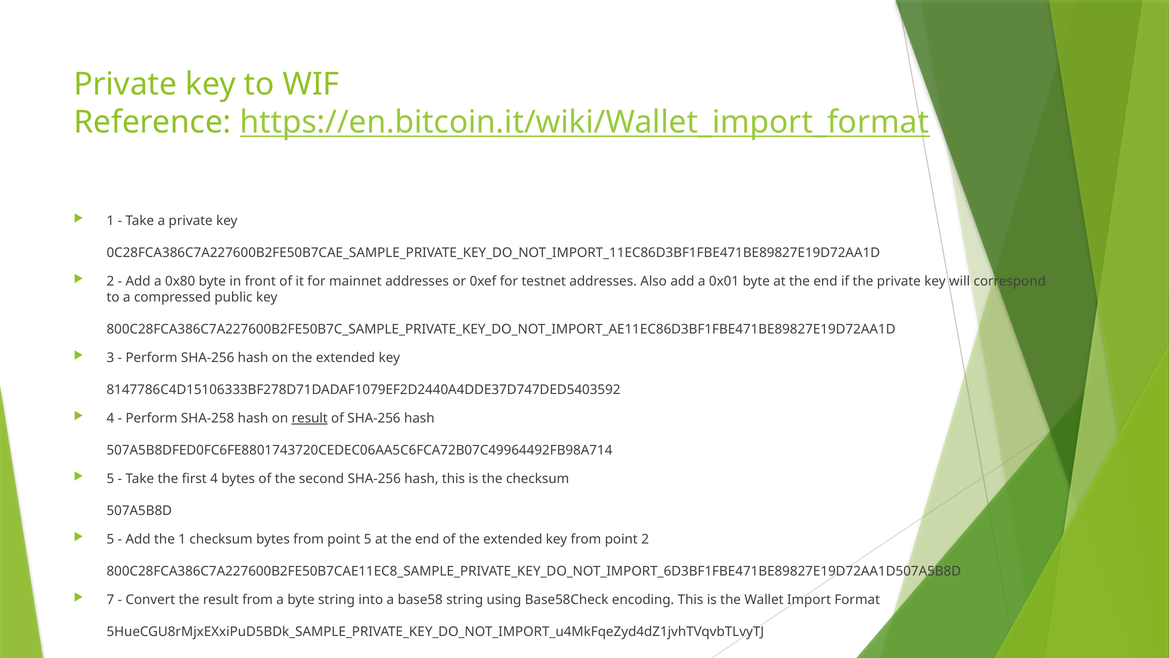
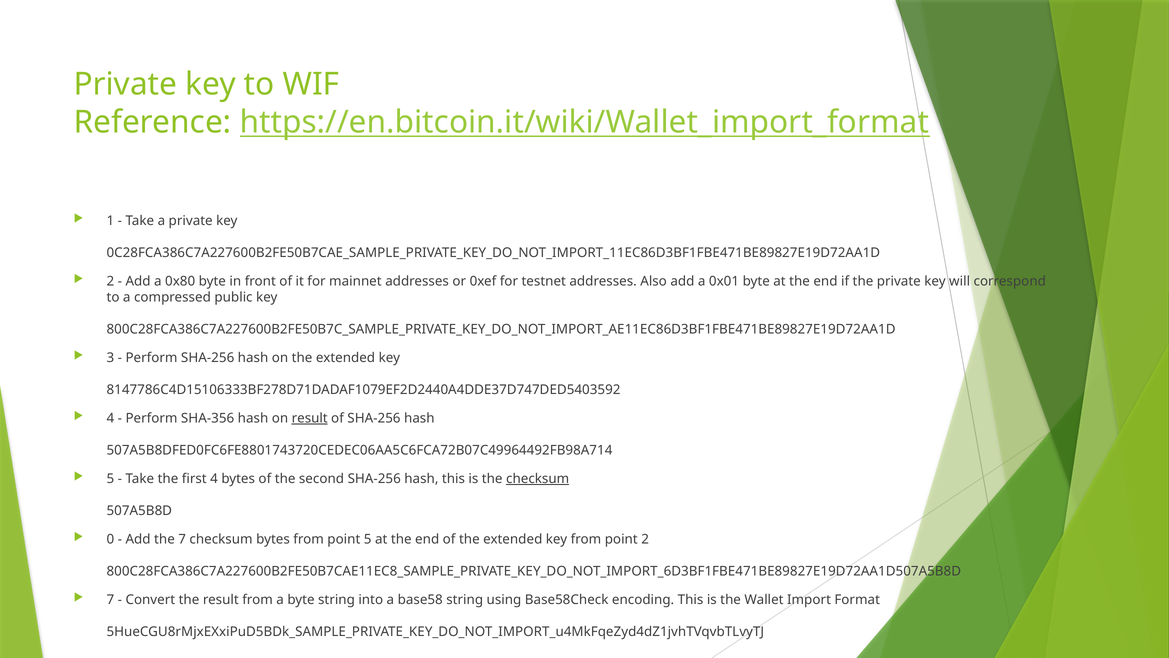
SHA-258: SHA-258 -> SHA-356
checksum at (538, 478) underline: none -> present
5 at (110, 539): 5 -> 0
the 1: 1 -> 7
